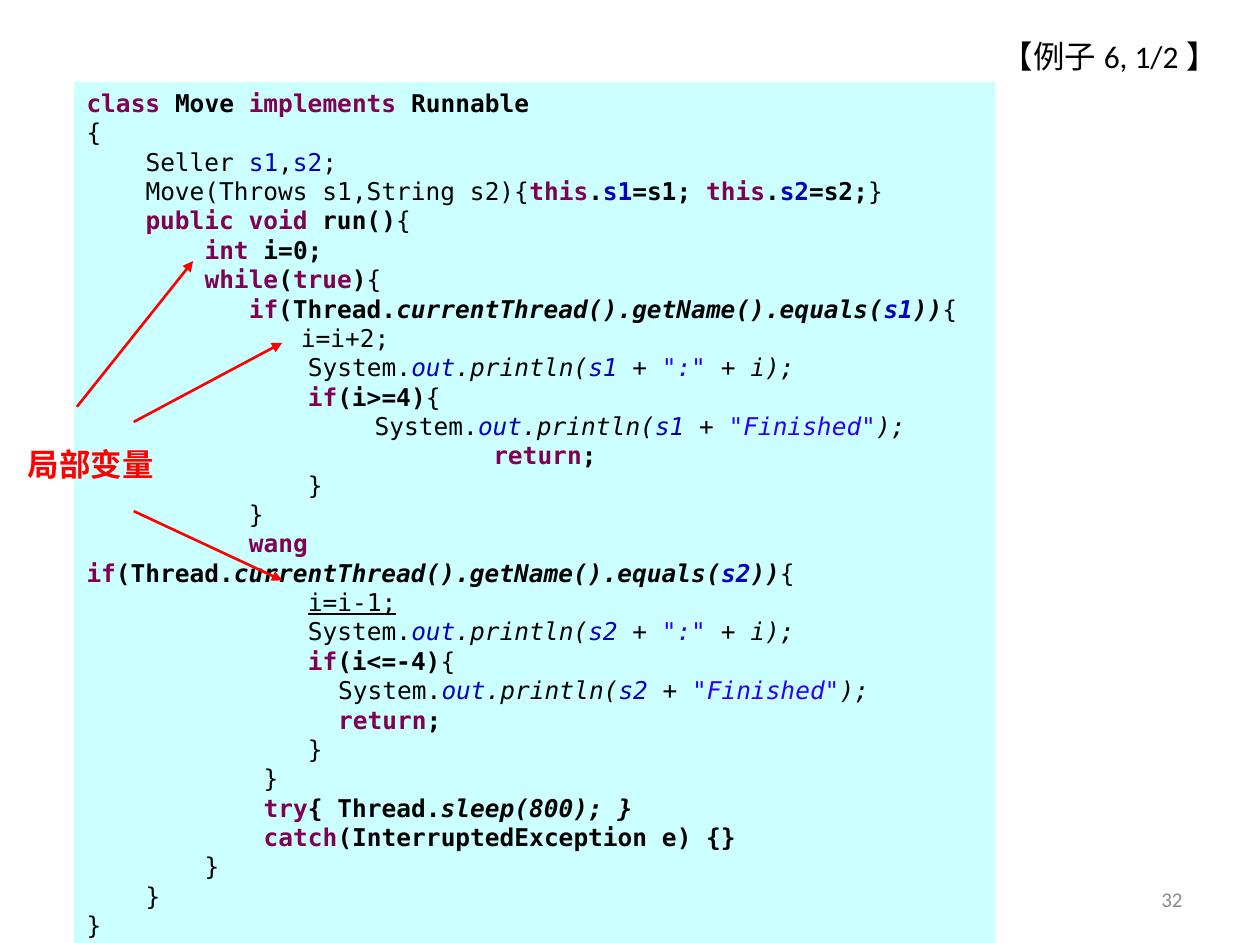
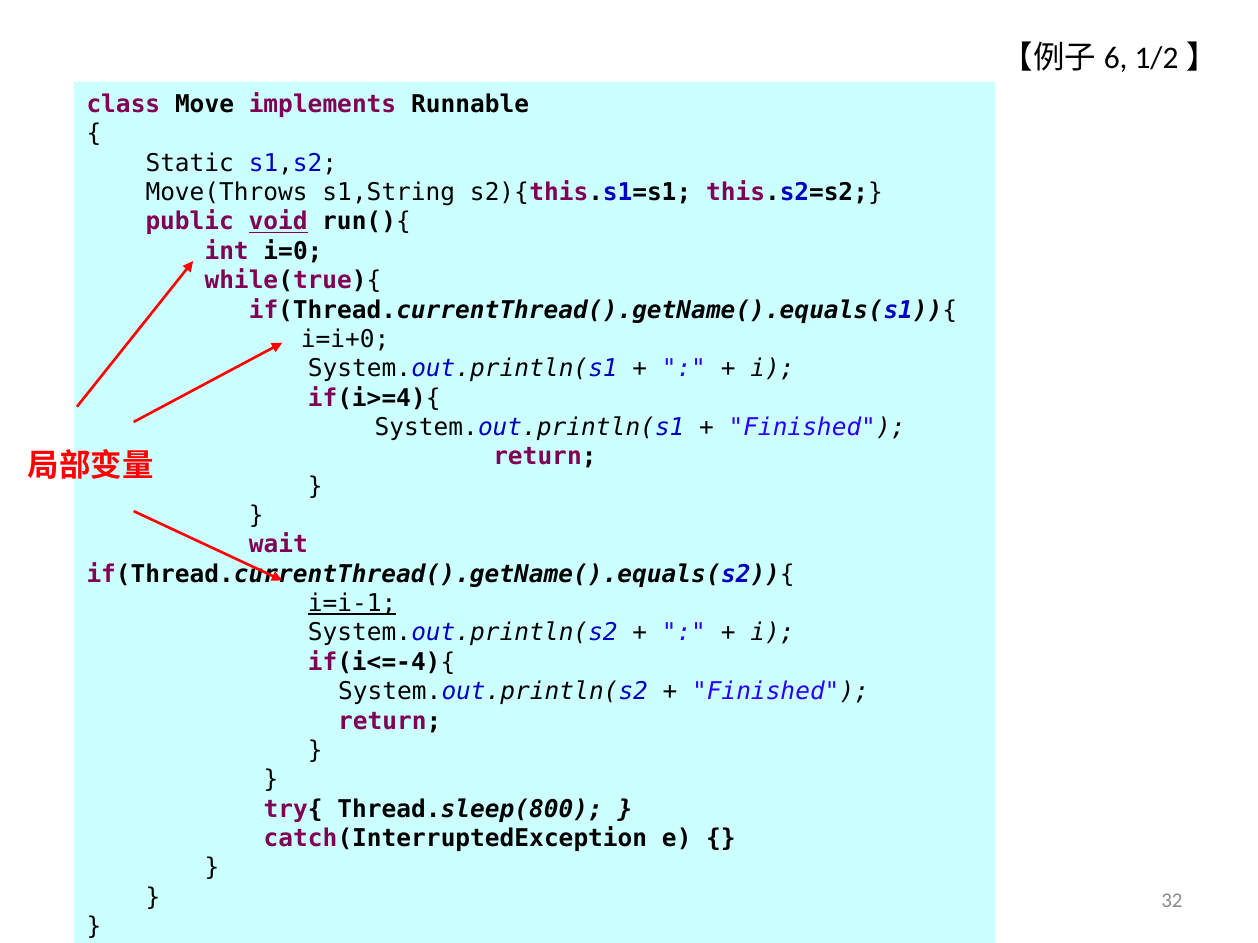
Seller: Seller -> Static
void underline: none -> present
i=i+2: i=i+2 -> i=i+0
wang: wang -> wait
